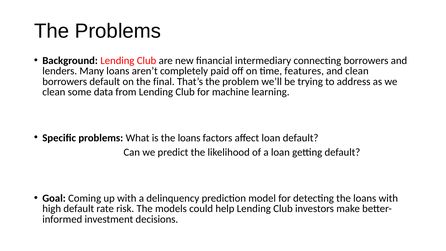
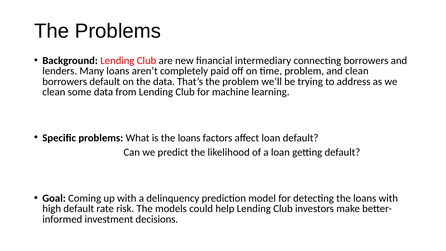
time features: features -> problem
the final: final -> data
